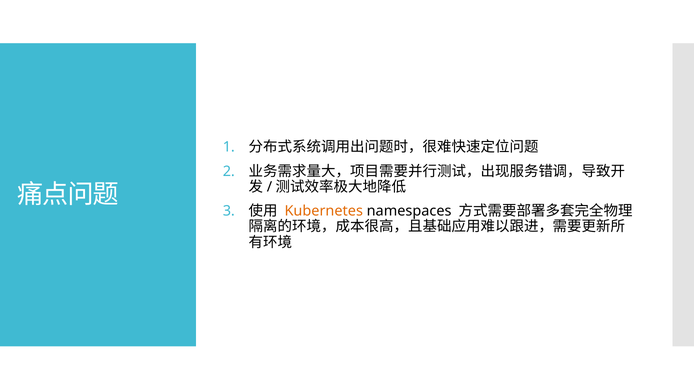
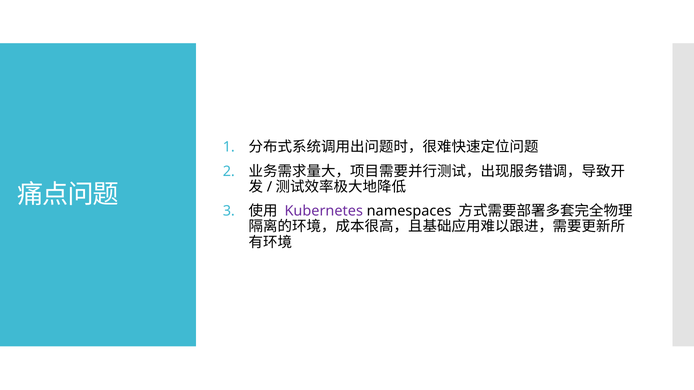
Kubernetes colour: orange -> purple
